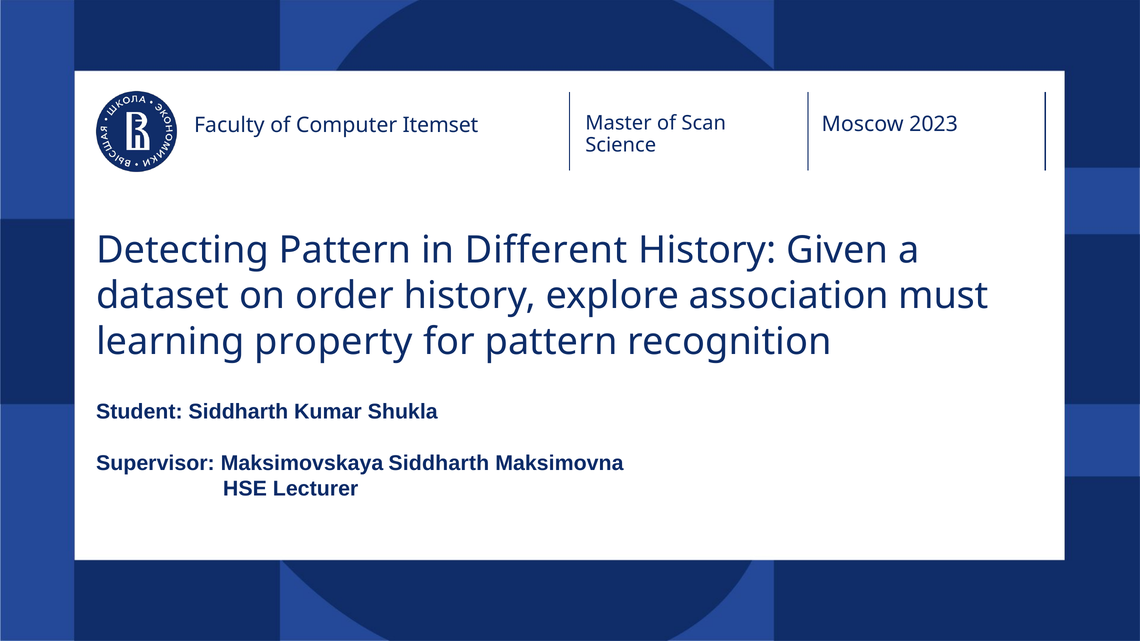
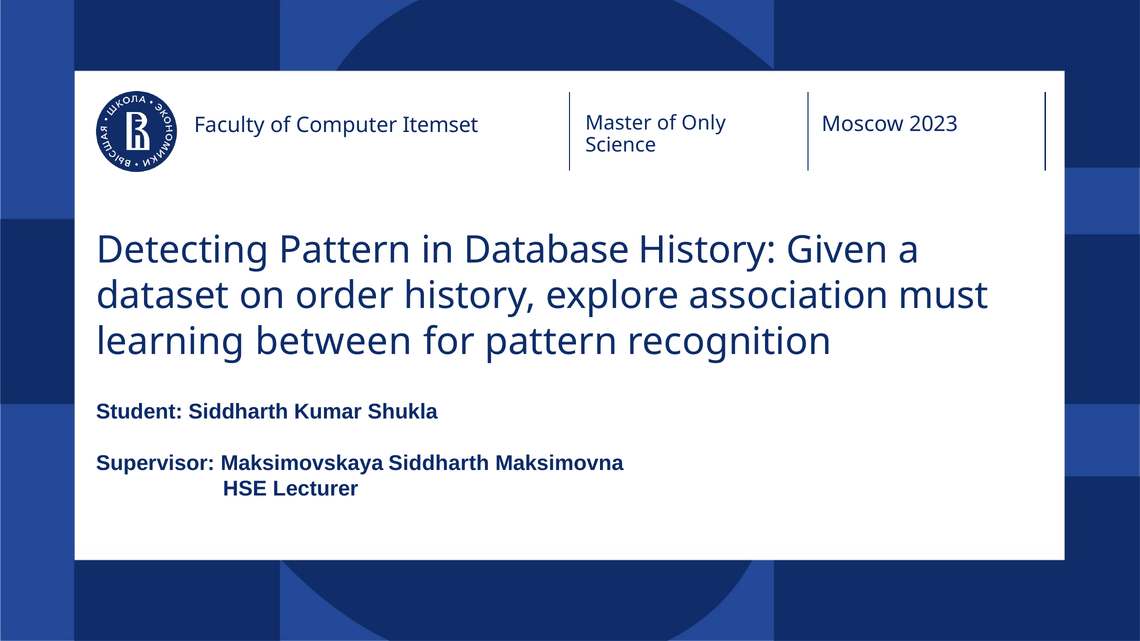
Scan: Scan -> Only
Different: Different -> Database
property: property -> between
